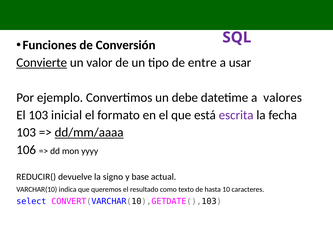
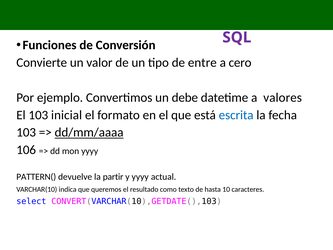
Convierte underline: present -> none
usar: usar -> cero
escrita colour: purple -> blue
REDUCIR(: REDUCIR( -> PATTERN(
signo: signo -> partir
y base: base -> yyyy
